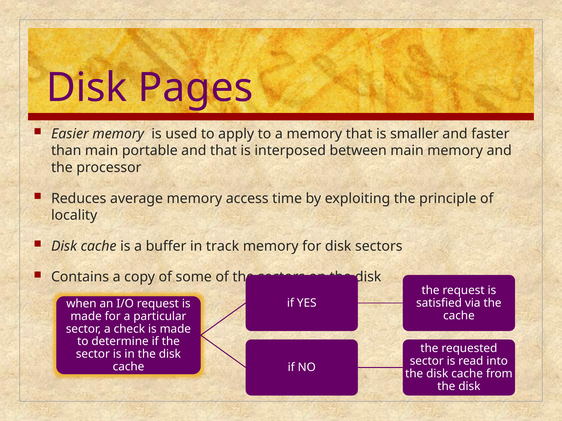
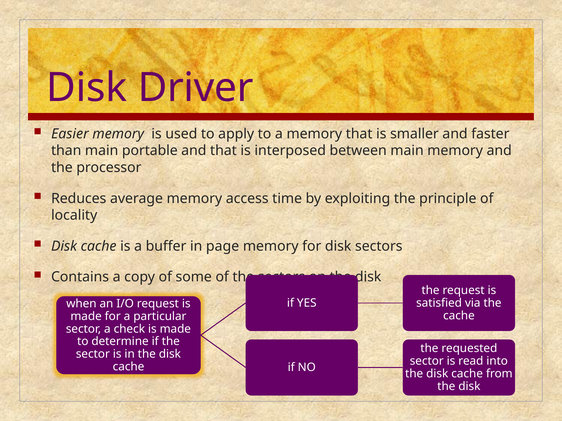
Pages: Pages -> Driver
track: track -> page
